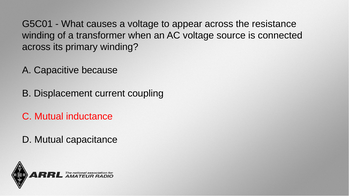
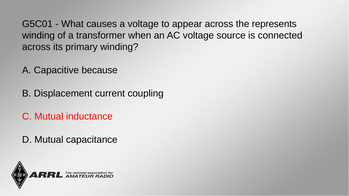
resistance: resistance -> represents
